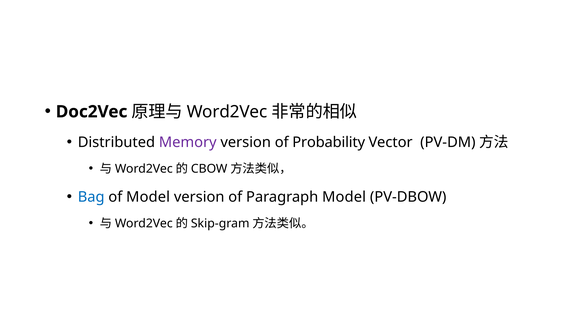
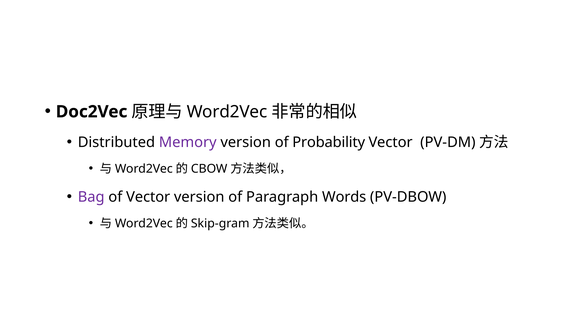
Bag colour: blue -> purple
of Model: Model -> Vector
Paragraph Model: Model -> Words
